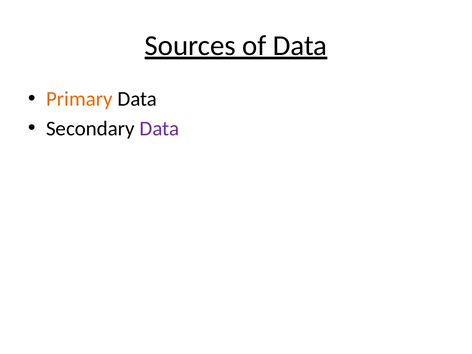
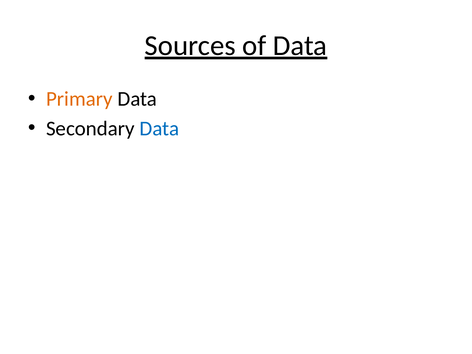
Data at (159, 128) colour: purple -> blue
